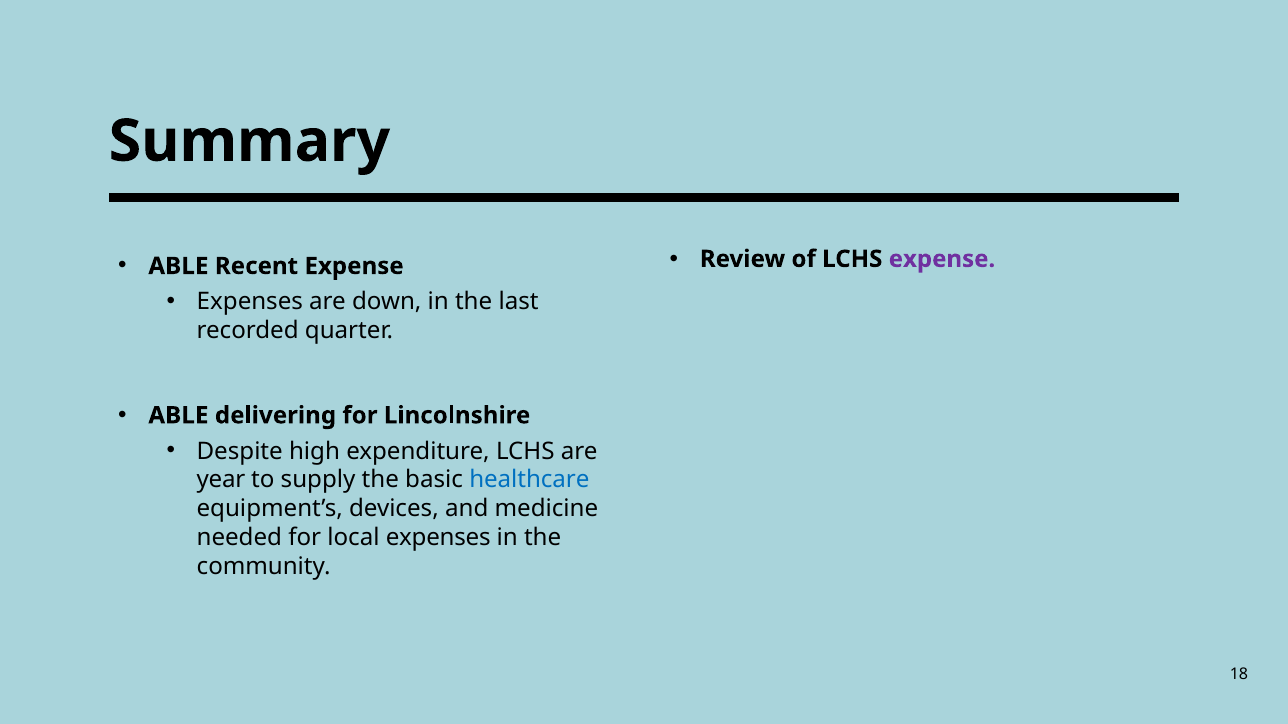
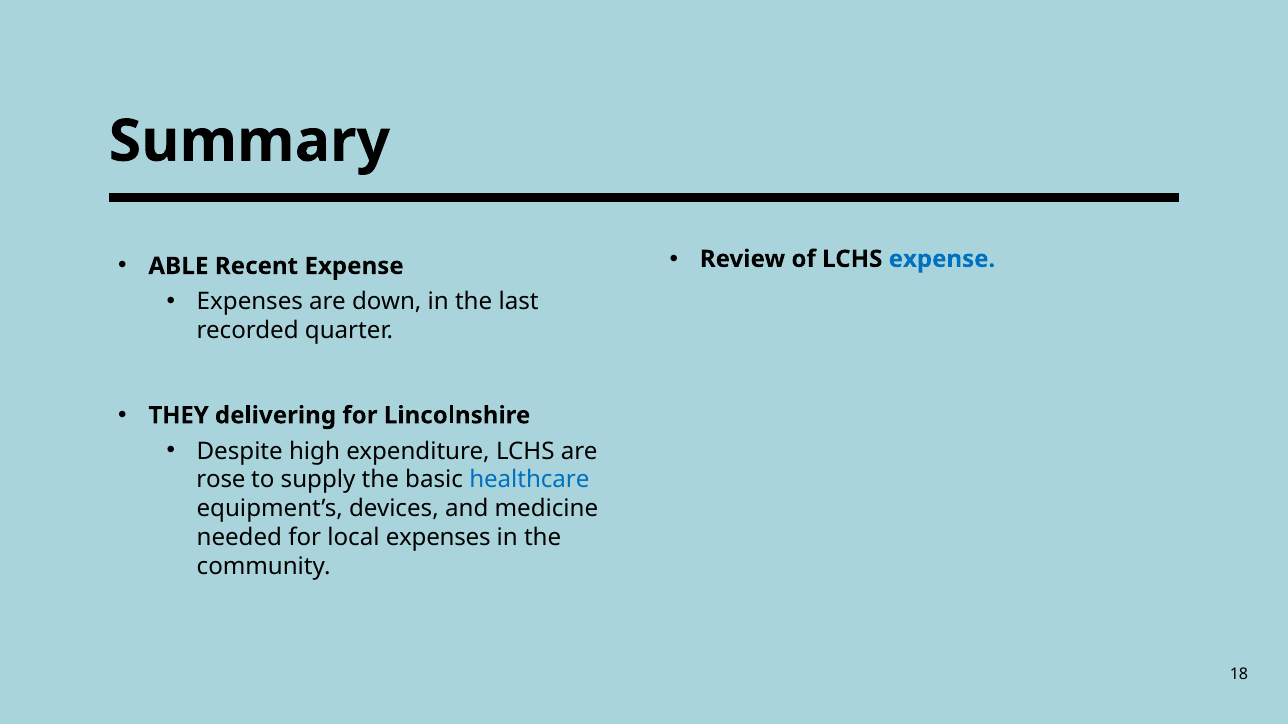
expense at (942, 259) colour: purple -> blue
ABLE at (178, 416): ABLE -> THEY
year: year -> rose
